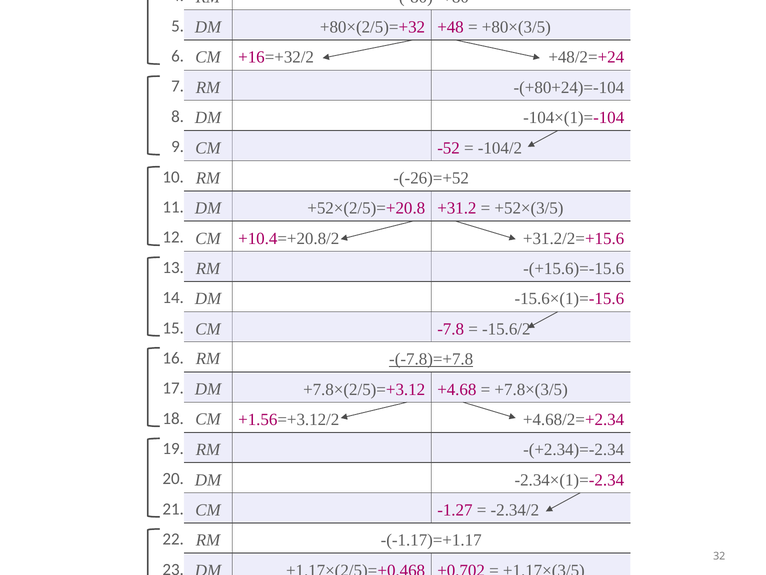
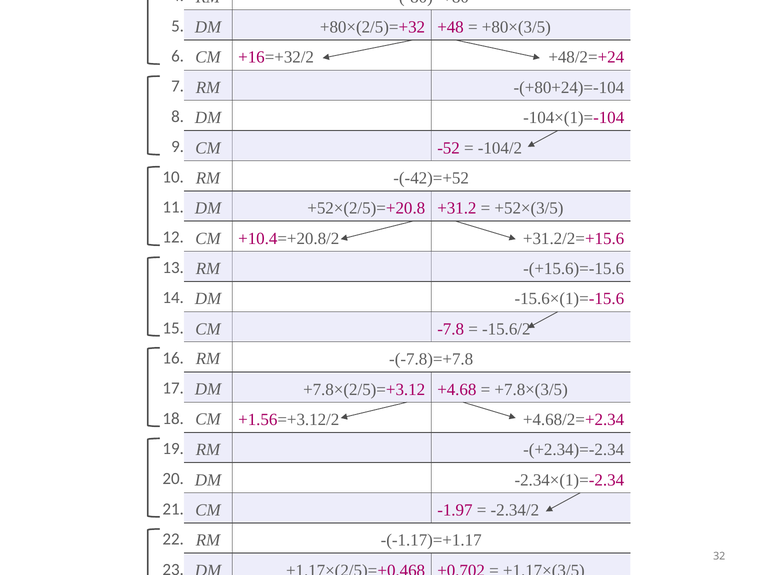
-(-26)=+52: -(-26)=+52 -> -(-42)=+52
-(-7.8)=+7.8 underline: present -> none
-1.27: -1.27 -> -1.97
